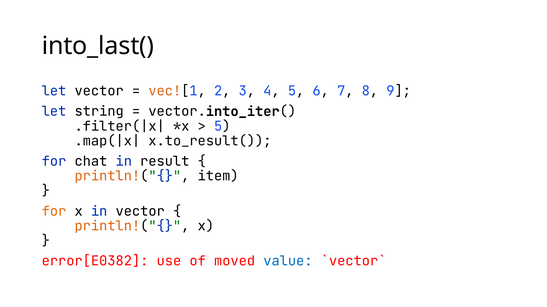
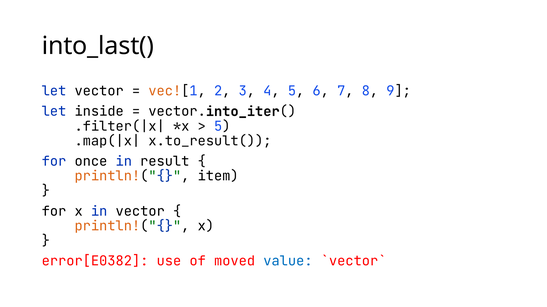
string: string -> inside
chat: chat -> once
for at (54, 212) colour: orange -> black
